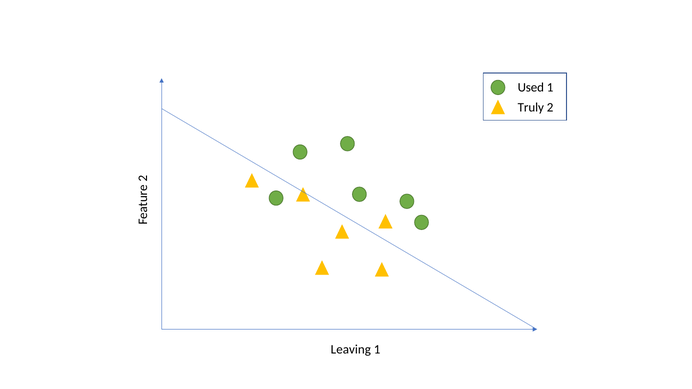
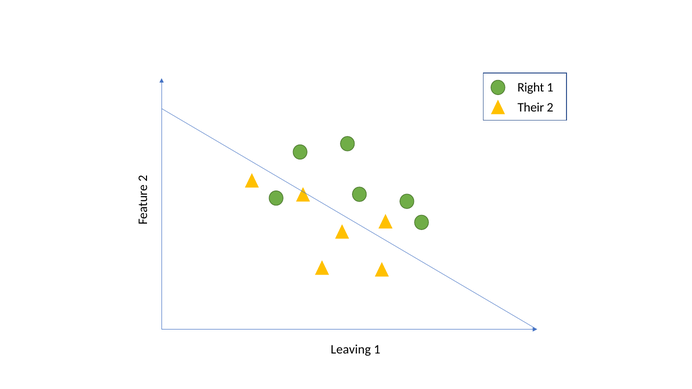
Used: Used -> Right
Truly: Truly -> Their
